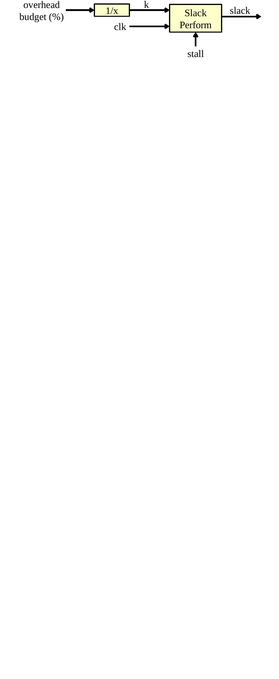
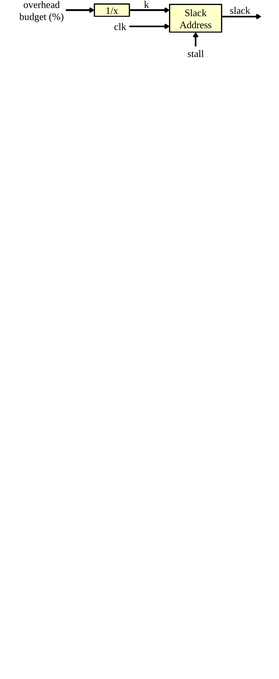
Perform: Perform -> Address
